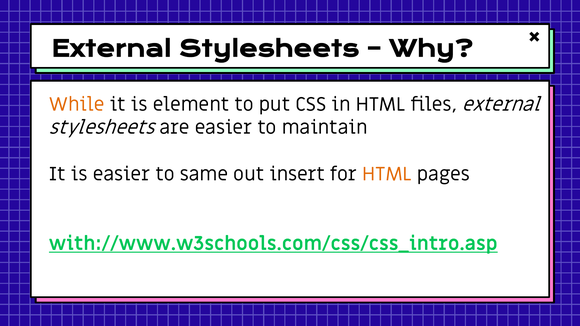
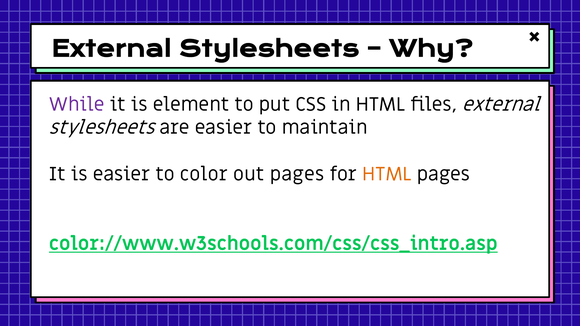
While colour: orange -> purple
same: same -> color
out insert: insert -> pages
with://www.w3schools.com/css/css_intro.asp: with://www.w3schools.com/css/css_intro.asp -> color://www.w3schools.com/css/css_intro.asp
